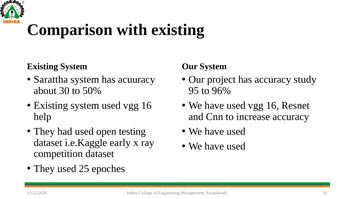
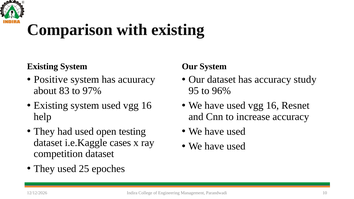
Sarattha: Sarattha -> Positive
Our project: project -> dataset
30: 30 -> 83
50%: 50% -> 97%
early: early -> cases
